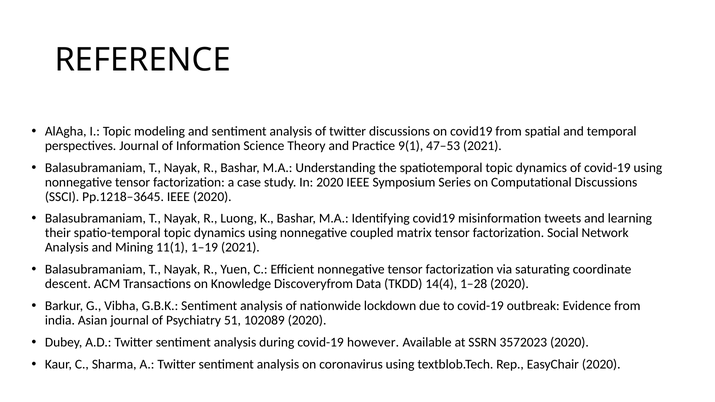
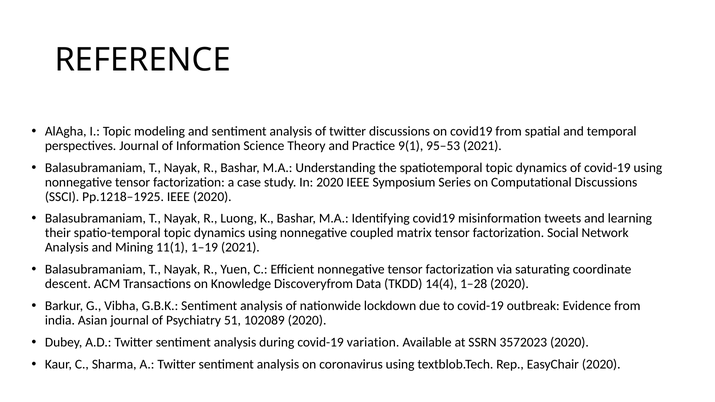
47–53: 47–53 -> 95–53
Pp.1218–3645: Pp.1218–3645 -> Pp.1218–1925
however: however -> variation
